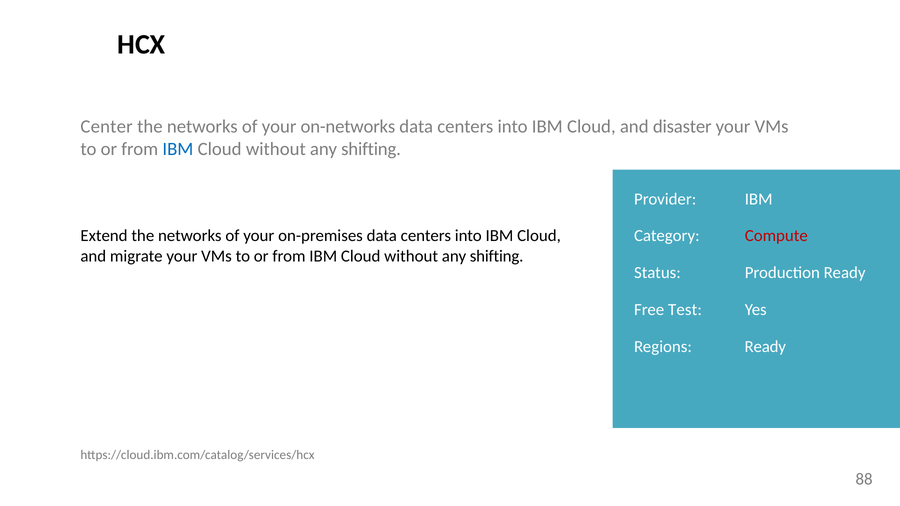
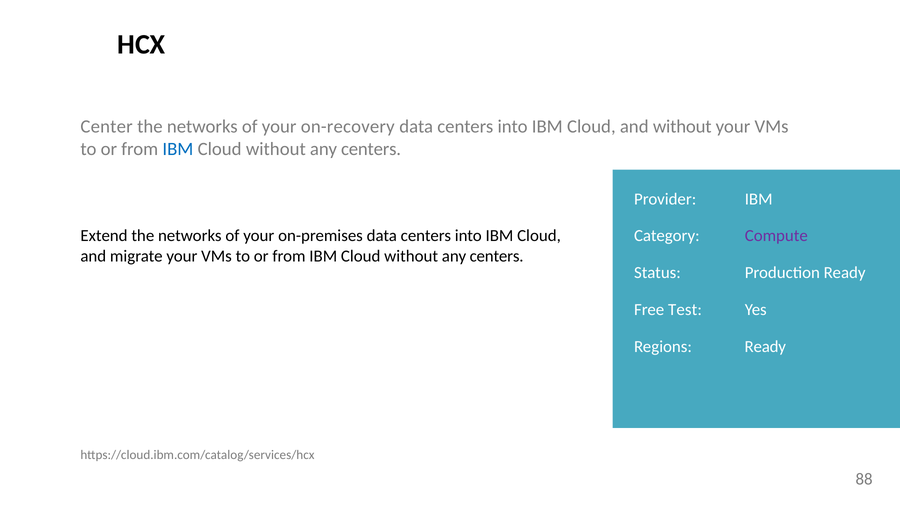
on-networks: on-networks -> on-recovery
and disaster: disaster -> without
shifting at (371, 149): shifting -> centers
Compute colour: red -> purple
shifting at (497, 256): shifting -> centers
